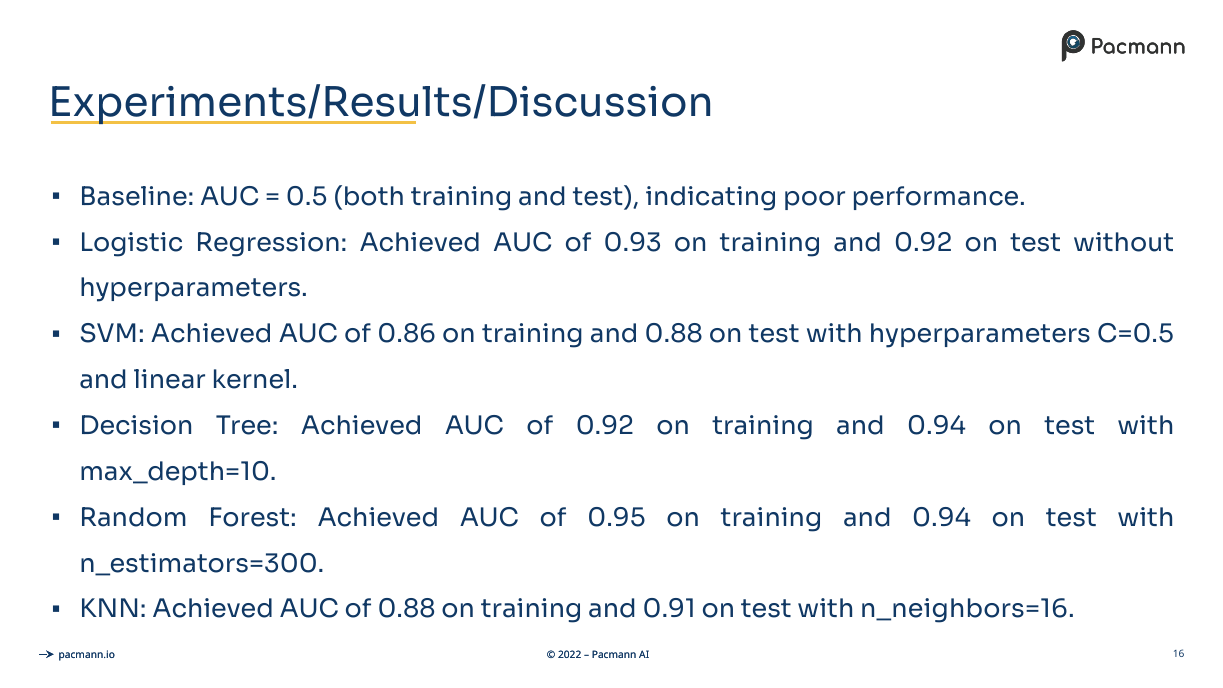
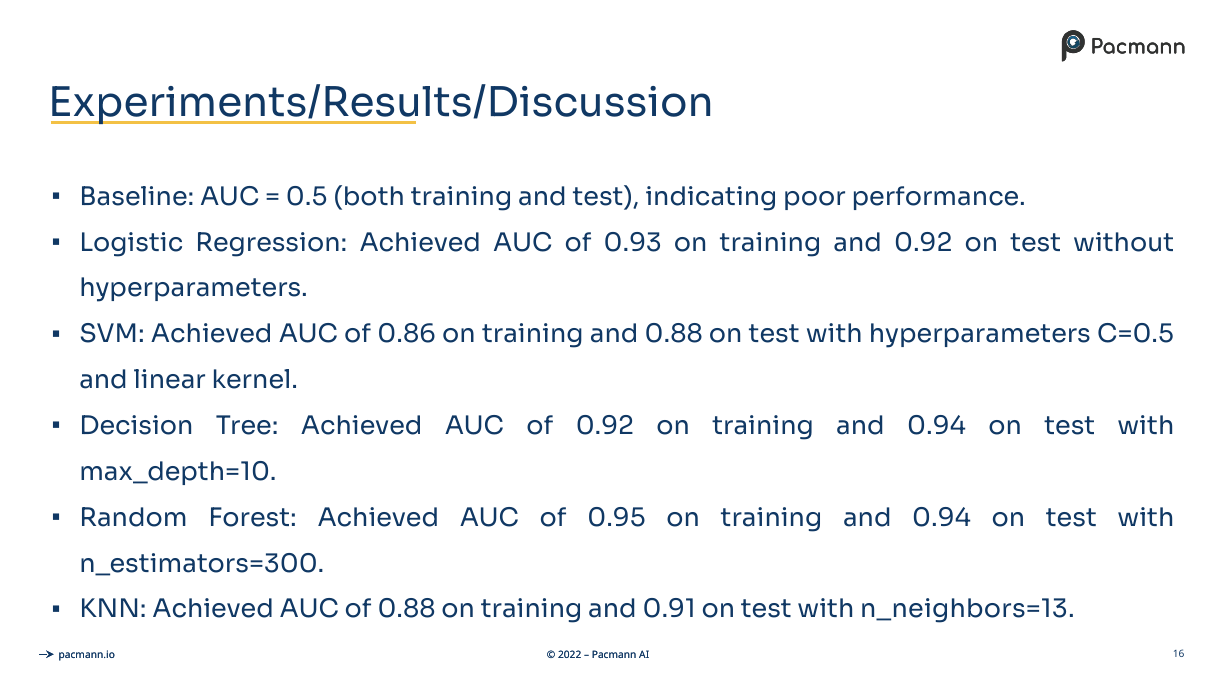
n_neighbors=16: n_neighbors=16 -> n_neighbors=13
